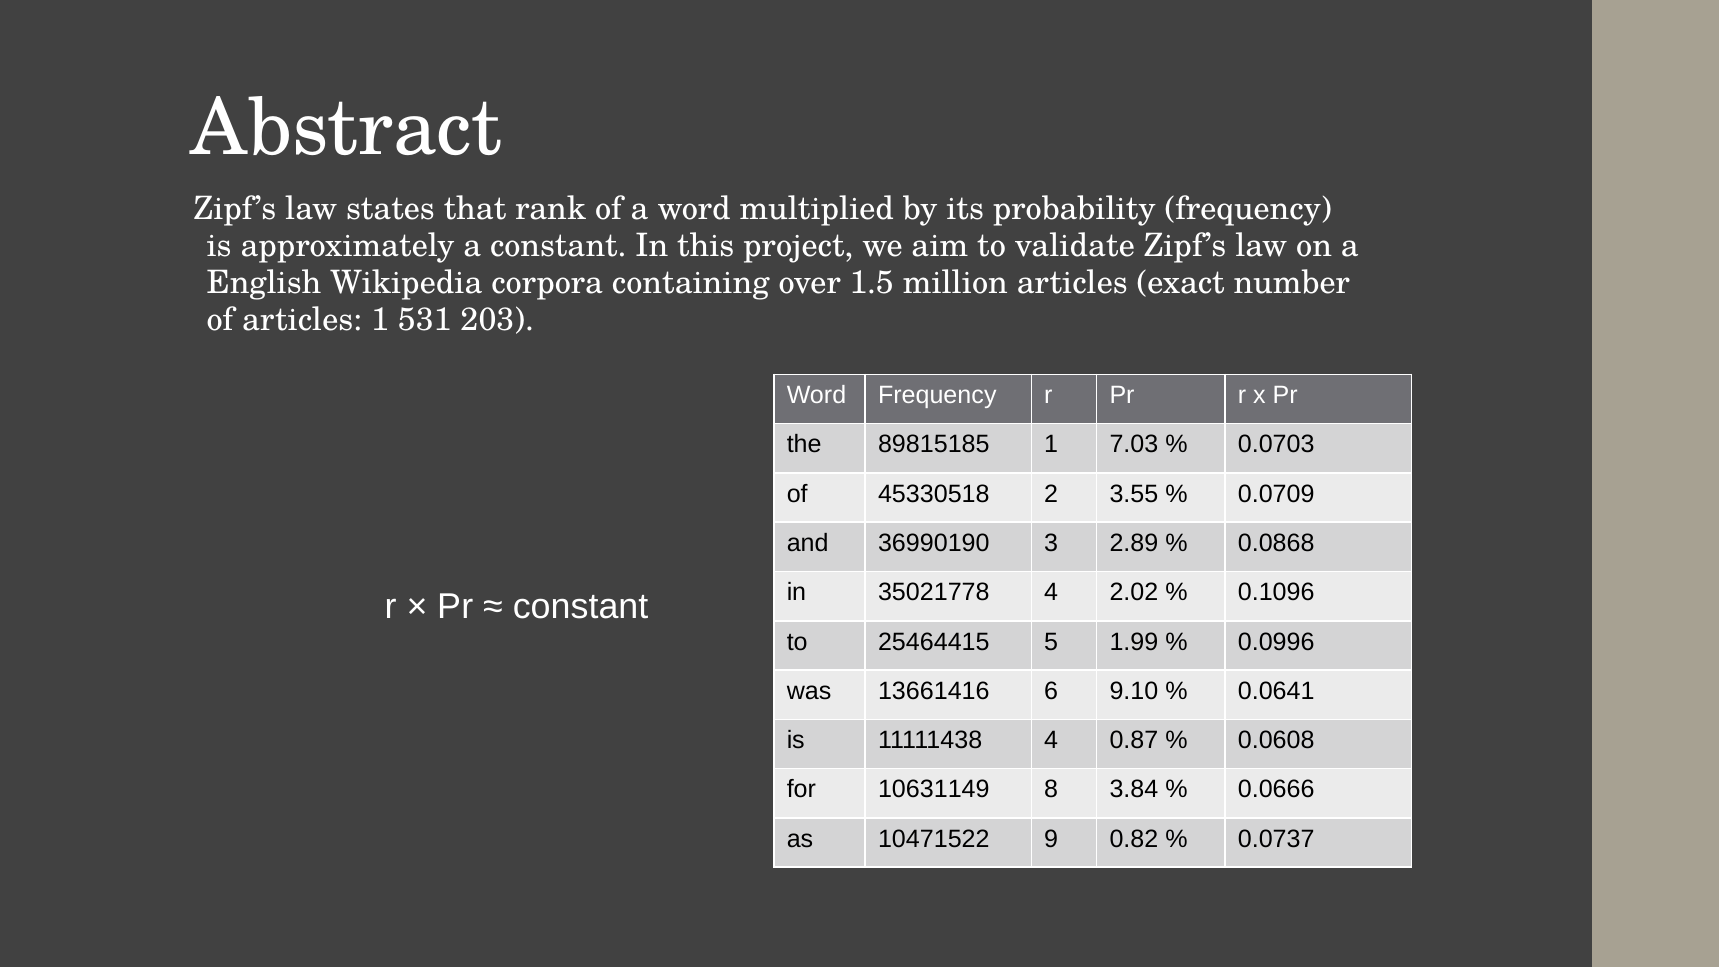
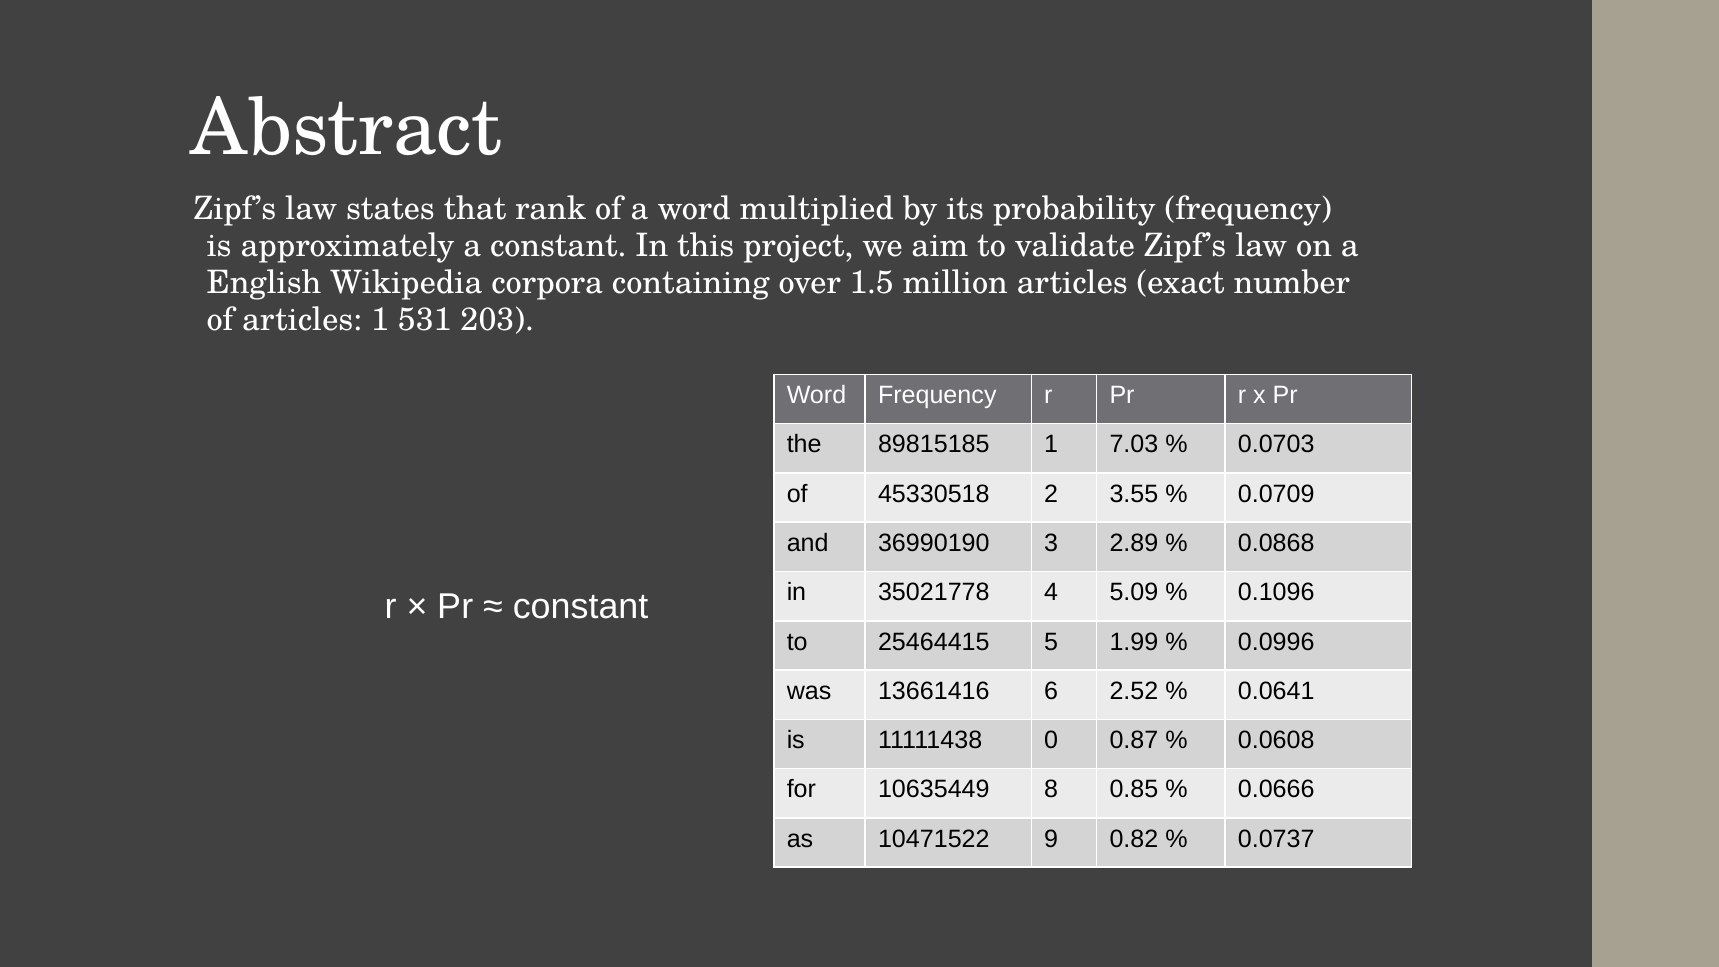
2.02: 2.02 -> 5.09
9.10: 9.10 -> 2.52
11111438 4: 4 -> 0
10631149: 10631149 -> 10635449
3.84: 3.84 -> 0.85
